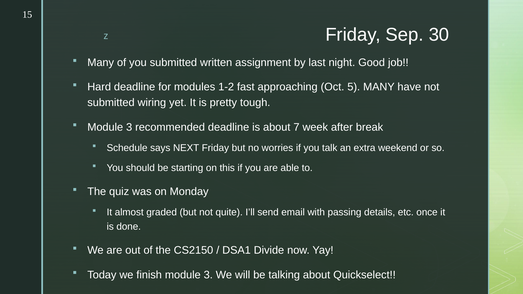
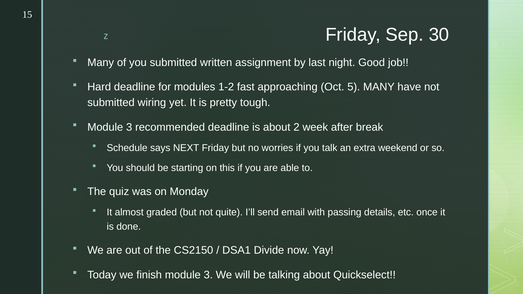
7: 7 -> 2
